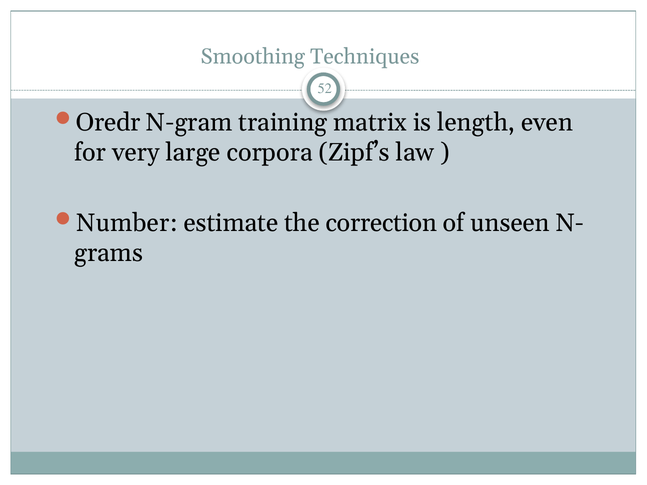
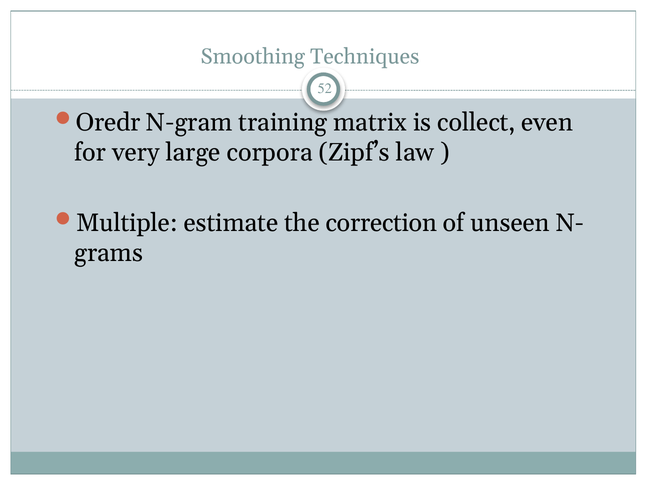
length: length -> collect
Number: Number -> Multiple
